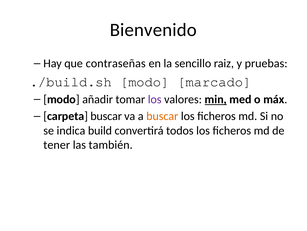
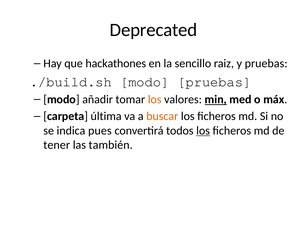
Bienvenido: Bienvenido -> Deprecated
contraseñas: contraseñas -> hackathones
modo marcado: marcado -> pruebas
los at (155, 99) colour: purple -> orange
carpeta buscar: buscar -> última
build: build -> pues
los at (203, 130) underline: none -> present
